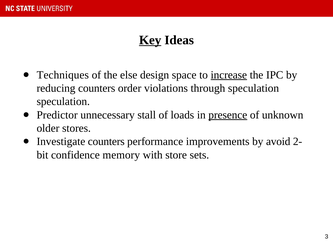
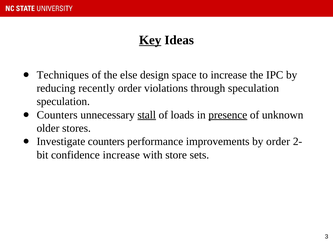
increase at (229, 75) underline: present -> none
reducing counters: counters -> recently
Predictor at (57, 115): Predictor -> Counters
stall underline: none -> present
by avoid: avoid -> order
confidence memory: memory -> increase
